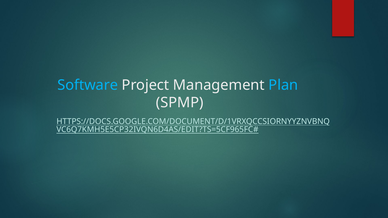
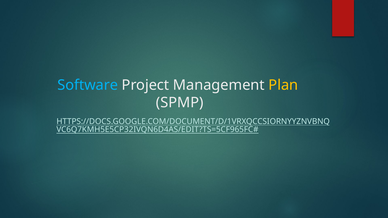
Plan colour: light blue -> yellow
